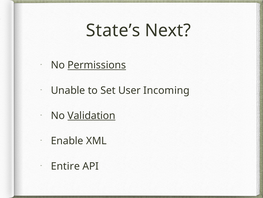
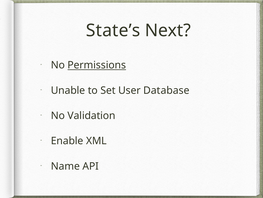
Incoming: Incoming -> Database
Validation underline: present -> none
Entire: Entire -> Name
